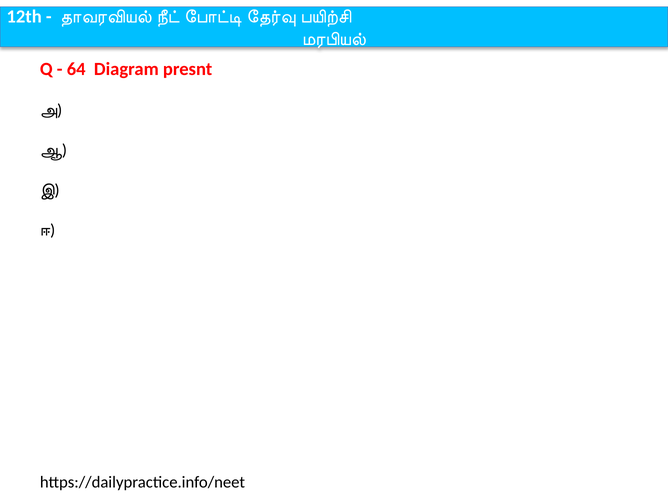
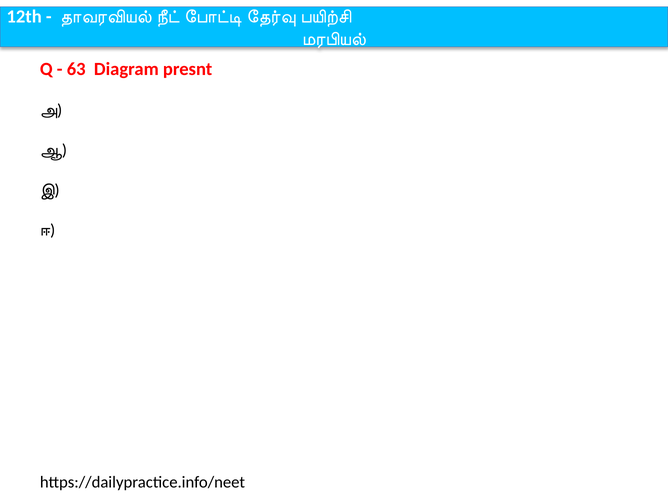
64: 64 -> 63
